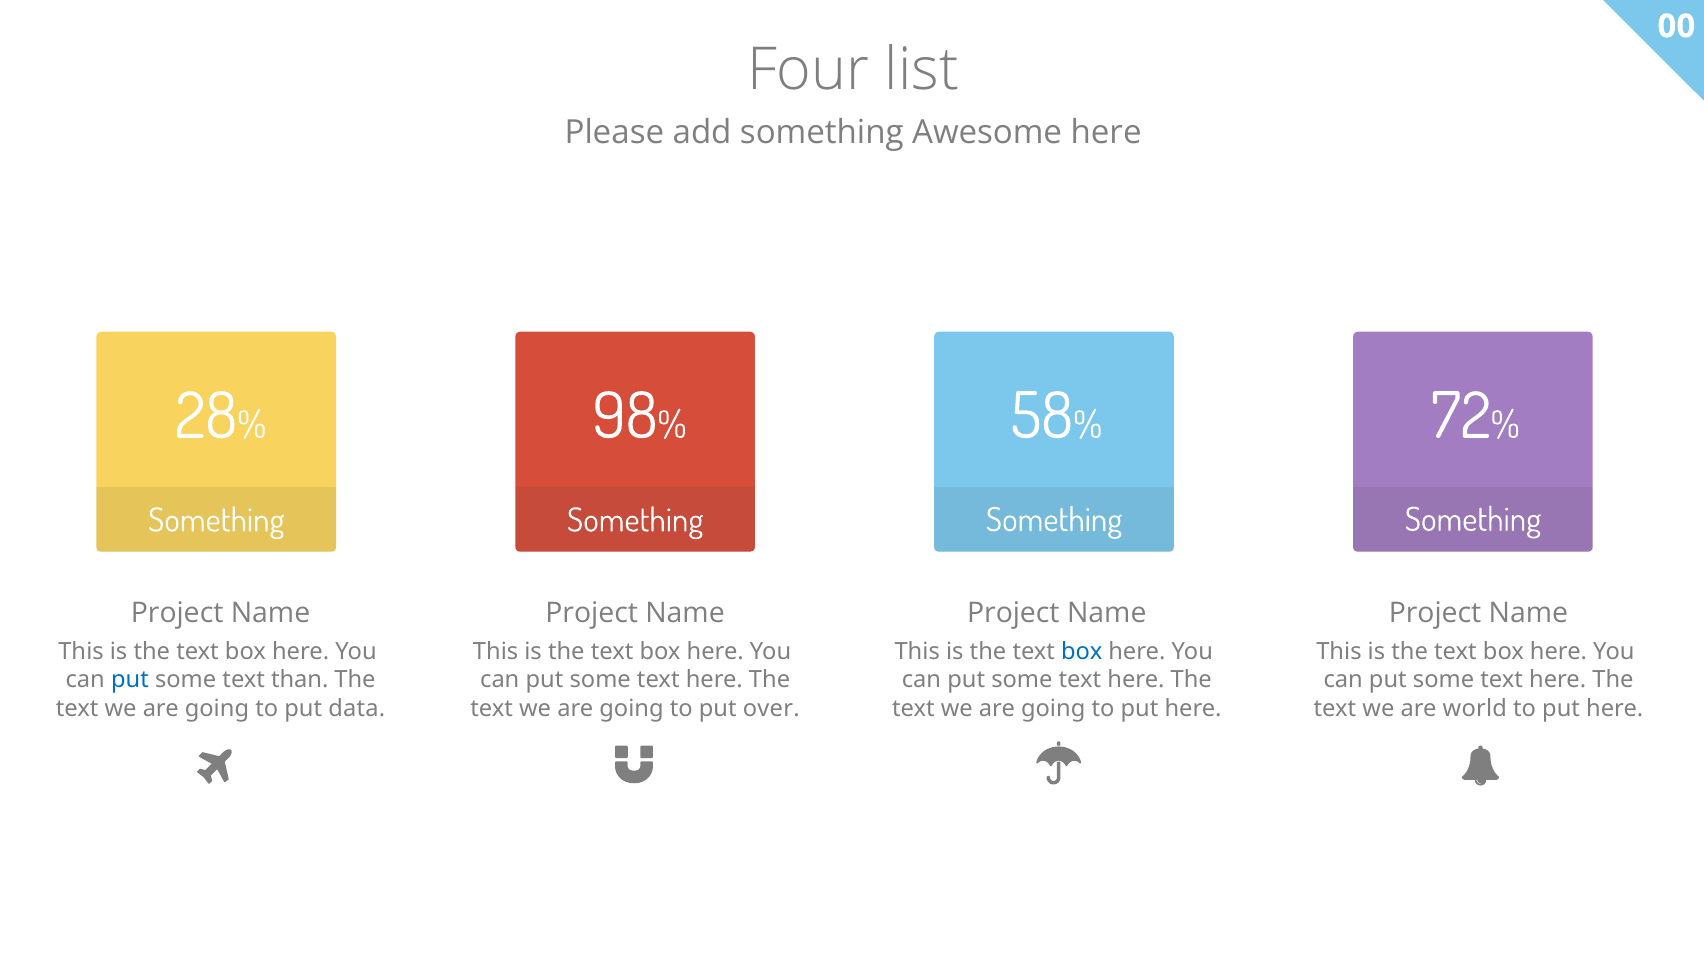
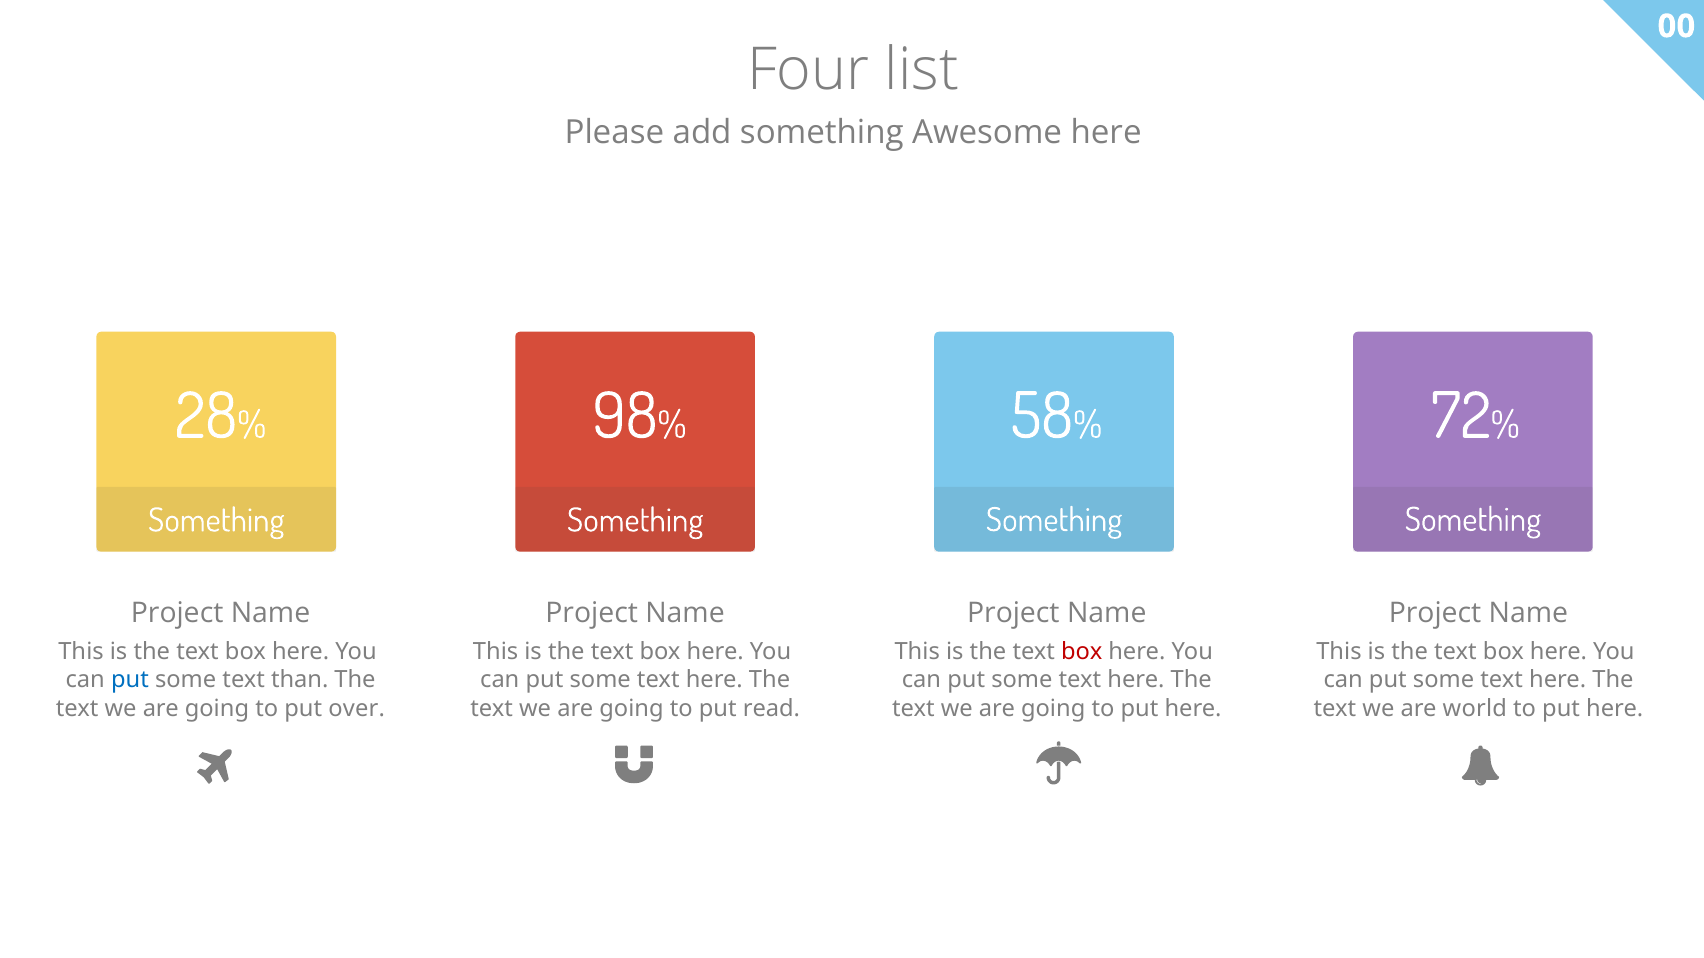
box at (1082, 652) colour: blue -> red
data: data -> over
over: over -> read
